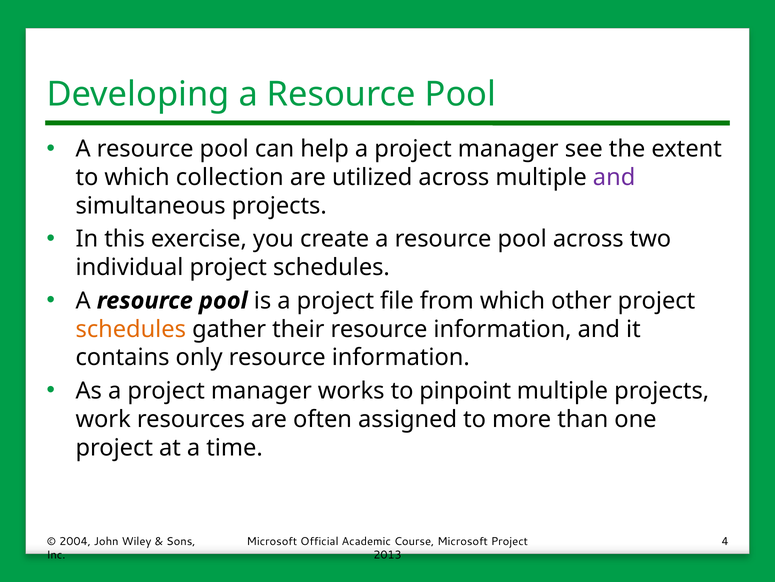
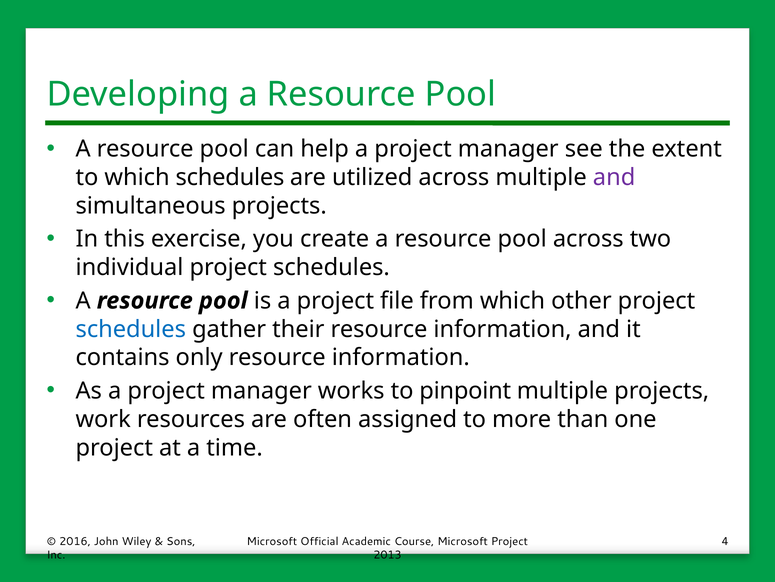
which collection: collection -> schedules
schedules at (131, 329) colour: orange -> blue
2004: 2004 -> 2016
